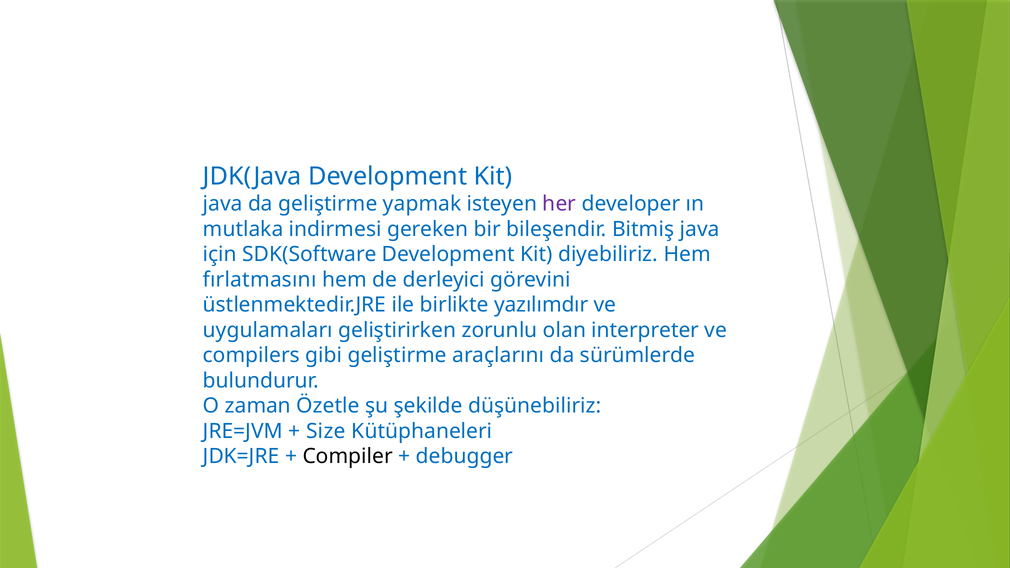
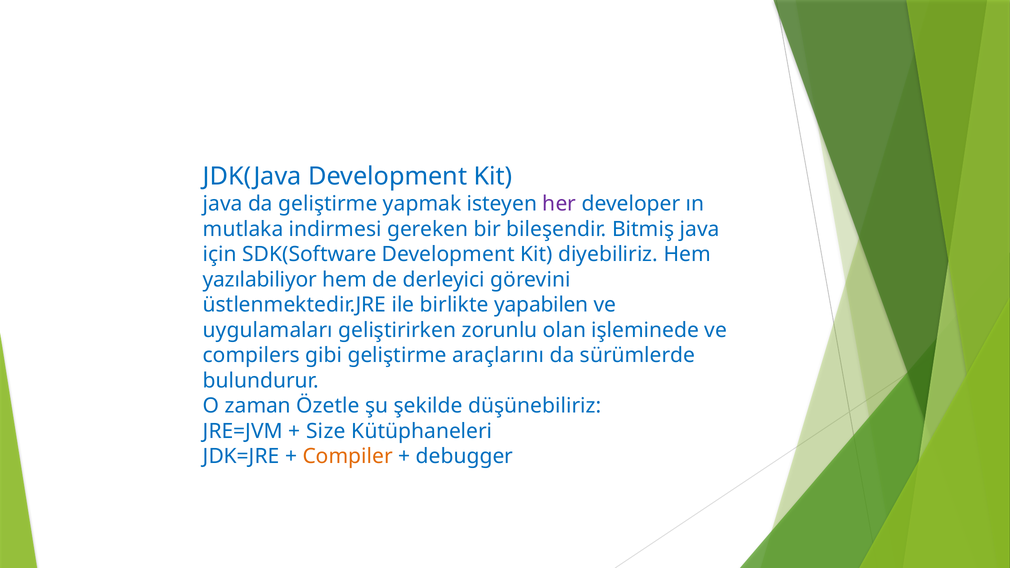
fırlatmasını: fırlatmasını -> yazılabiliyor
yazılımdır: yazılımdır -> yapabilen
interpreter: interpreter -> işleminede
Compiler colour: black -> orange
